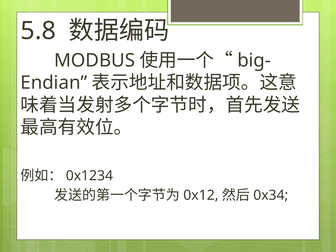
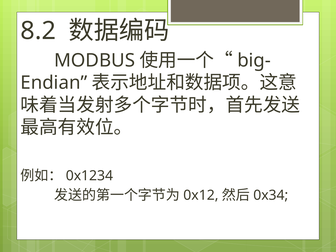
5.8: 5.8 -> 8.2
